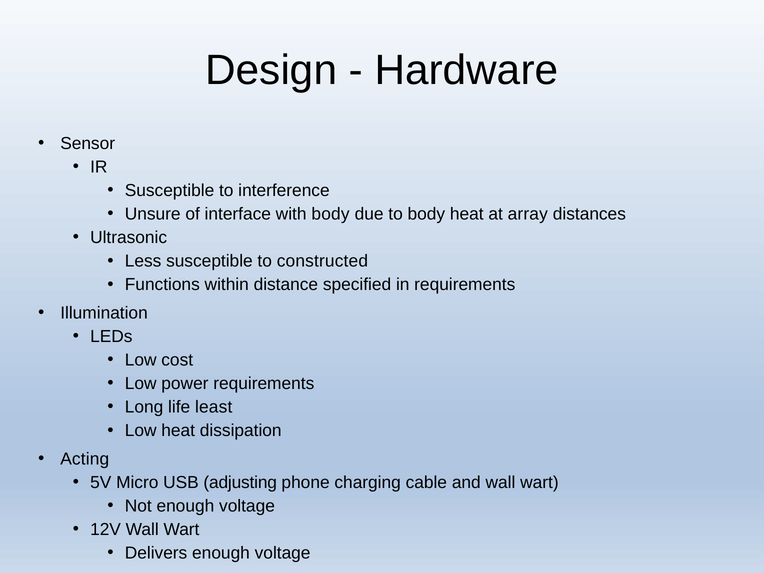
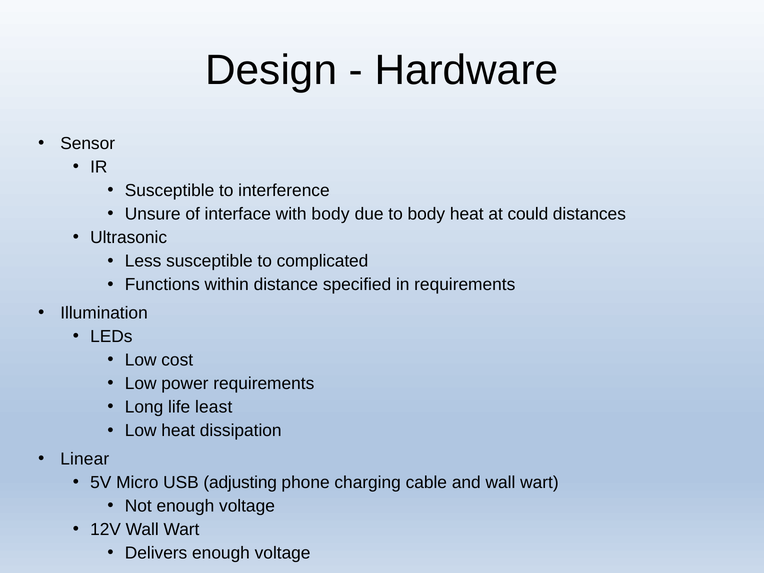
array: array -> could
constructed: constructed -> complicated
Acting: Acting -> Linear
